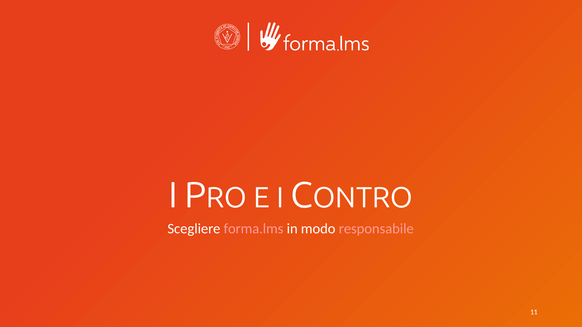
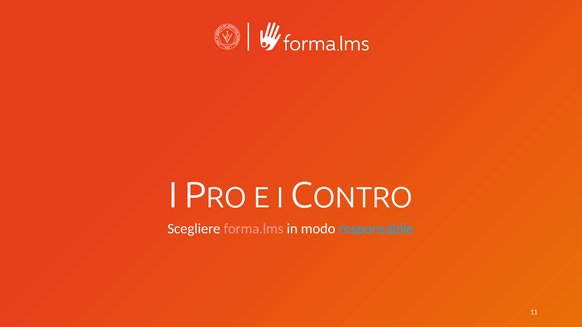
responsabile colour: pink -> light blue
